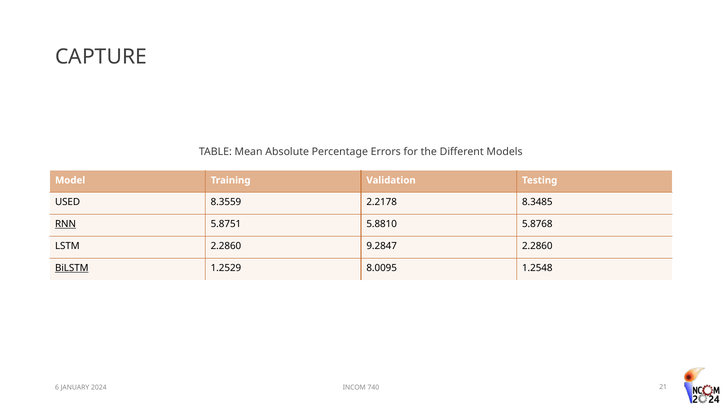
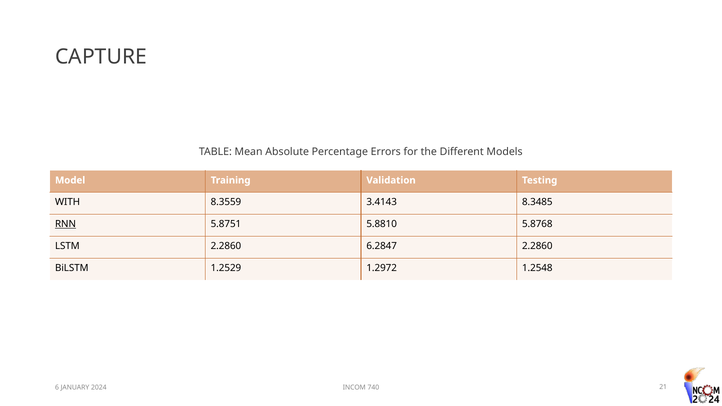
USED: USED -> WITH
2.2178: 2.2178 -> 3.4143
9.2847: 9.2847 -> 6.2847
BiLSTM underline: present -> none
8.0095: 8.0095 -> 1.2972
